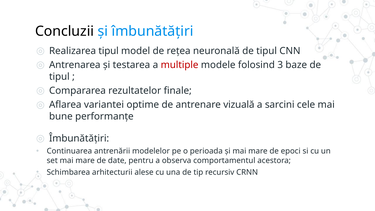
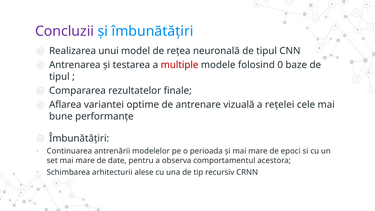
Concluzii colour: black -> purple
Realizarea tipul: tipul -> unui
3: 3 -> 0
sarcini: sarcini -> rețelei
